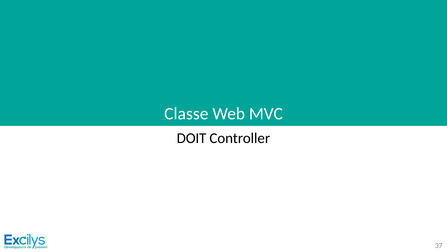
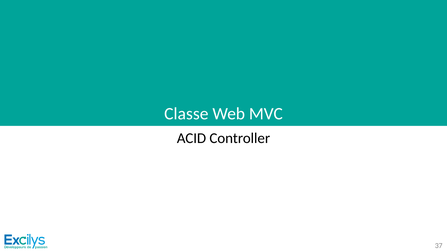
DOIT: DOIT -> ACID
